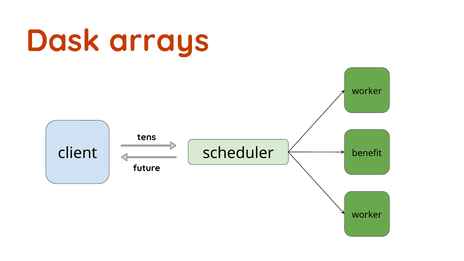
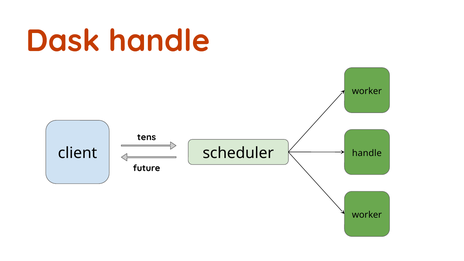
Dask arrays: arrays -> handle
benefit at (367, 153): benefit -> handle
